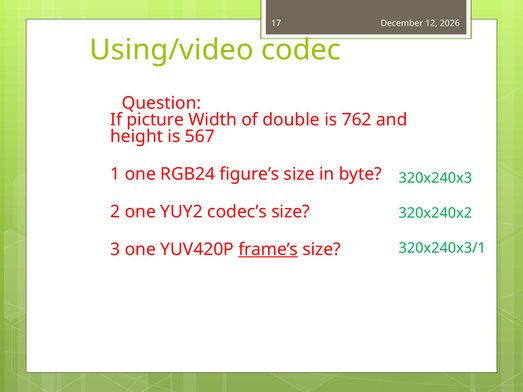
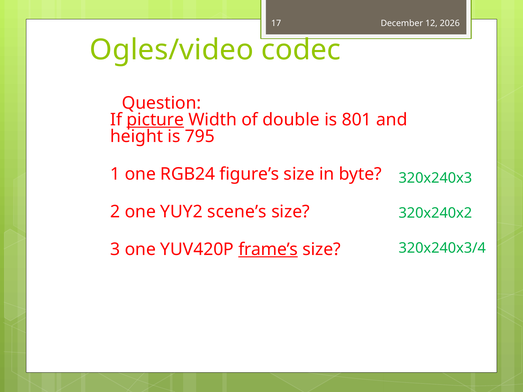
Using/video: Using/video -> Ogles/video
picture underline: none -> present
762: 762 -> 801
567: 567 -> 795
codec’s: codec’s -> scene’s
320x240x3/1: 320x240x3/1 -> 320x240x3/4
